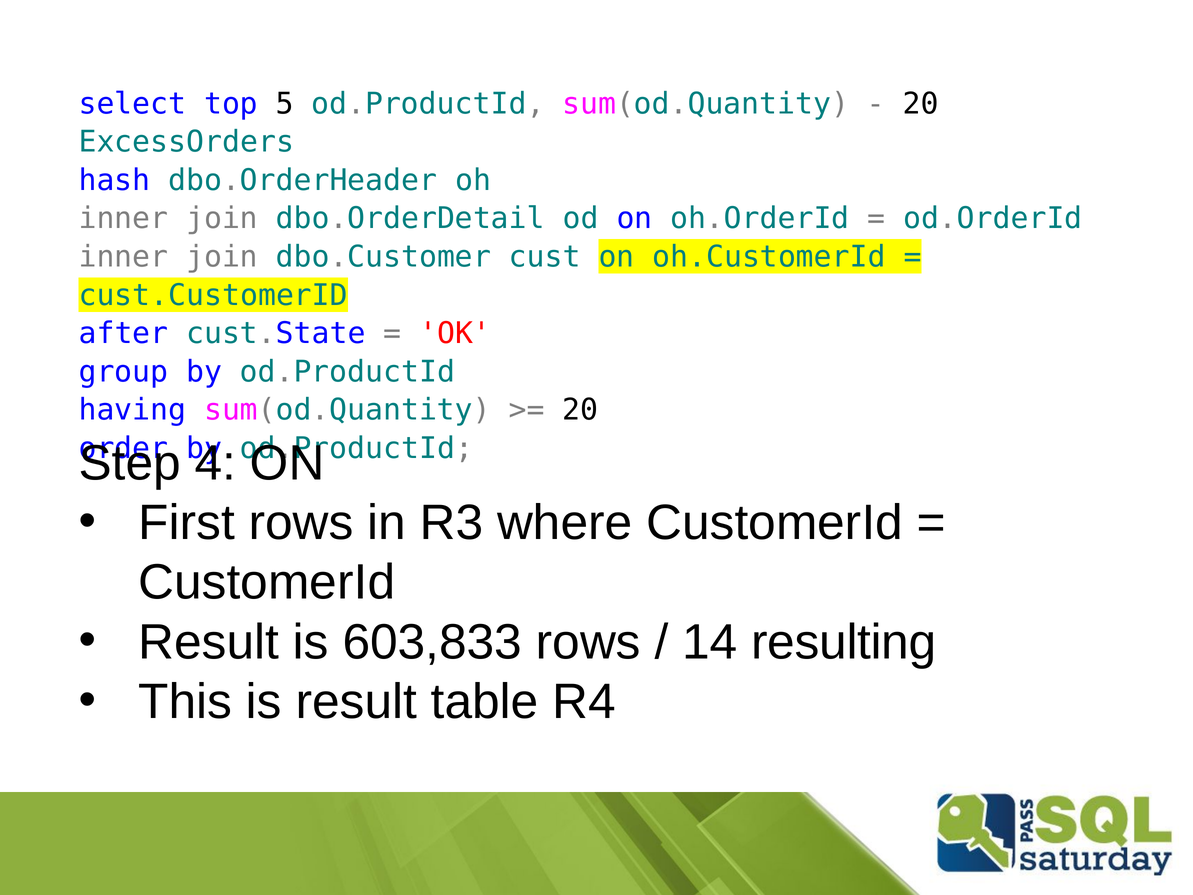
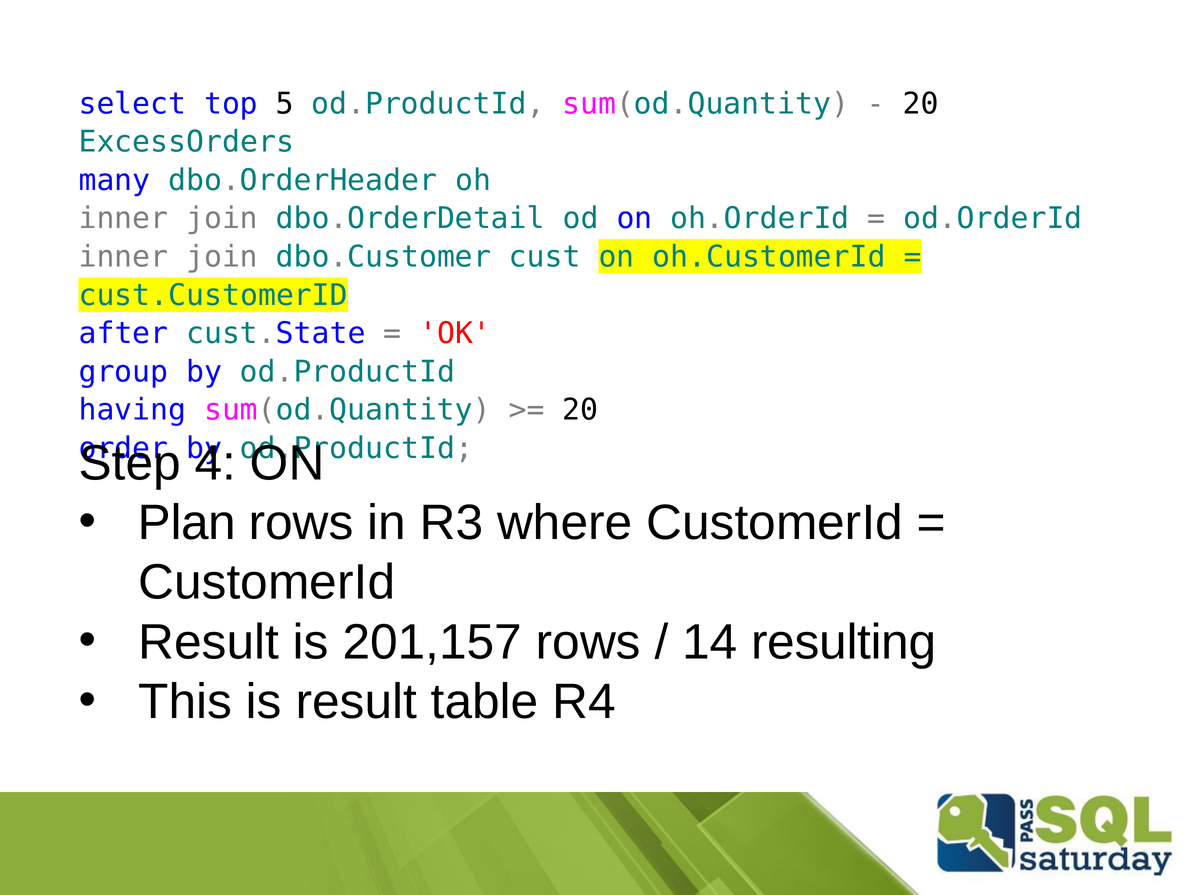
hash: hash -> many
First: First -> Plan
603,833: 603,833 -> 201,157
